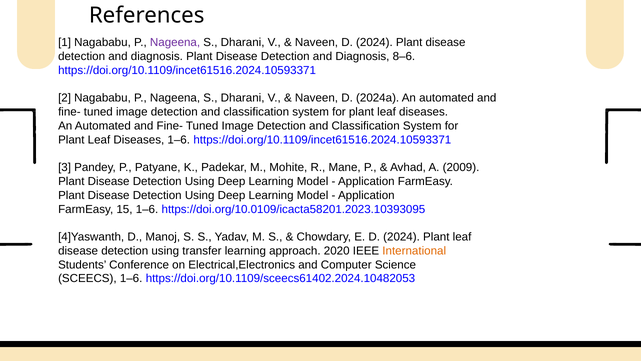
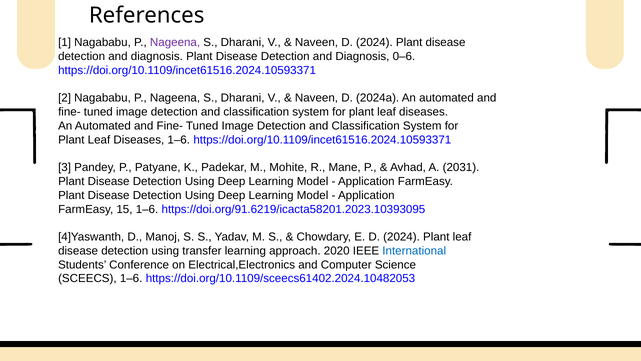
8–6: 8–6 -> 0–6
2009: 2009 -> 2031
https://doi.org/10.0109/icacta58201.2023.10393095: https://doi.org/10.0109/icacta58201.2023.10393095 -> https://doi.org/91.6219/icacta58201.2023.10393095
International colour: orange -> blue
